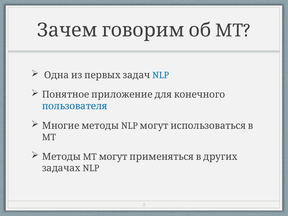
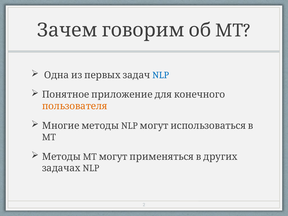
пользователя colour: blue -> orange
